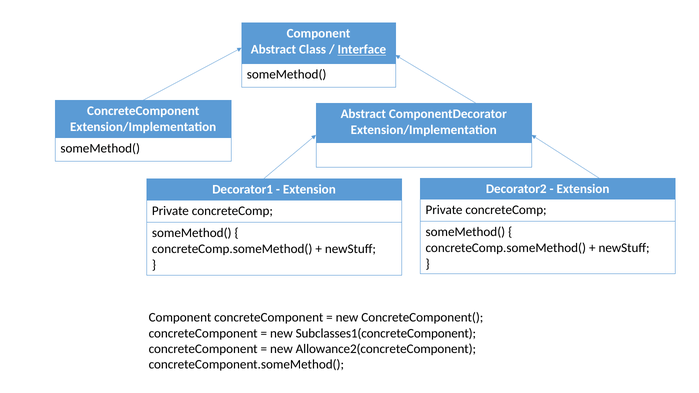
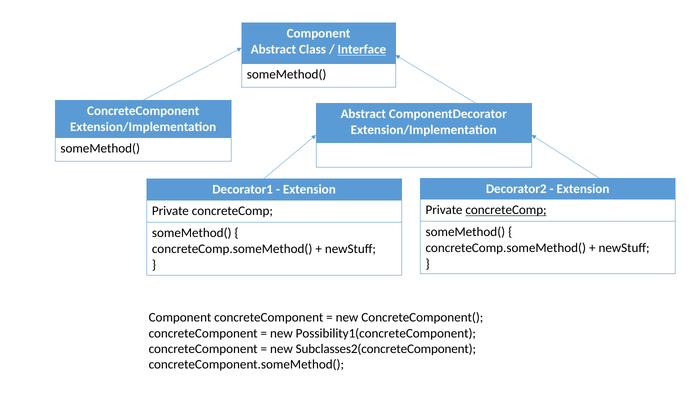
concreteComp at (506, 210) underline: none -> present
Subclasses1(concreteComponent: Subclasses1(concreteComponent -> Possibility1(concreteComponent
Allowance2(concreteComponent: Allowance2(concreteComponent -> Subclasses2(concreteComponent
